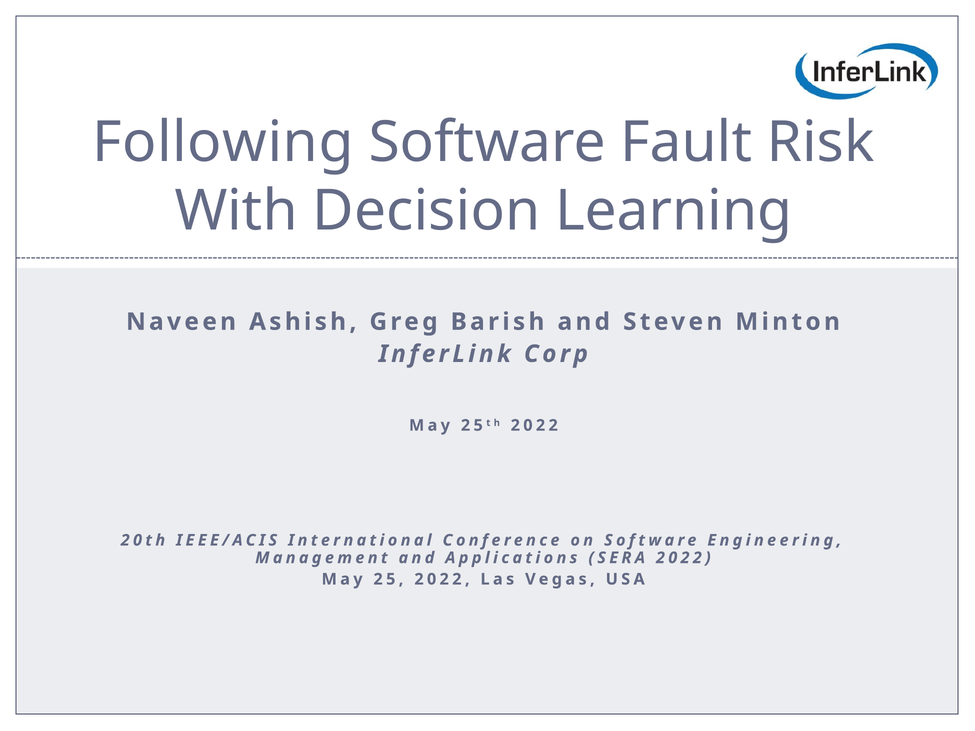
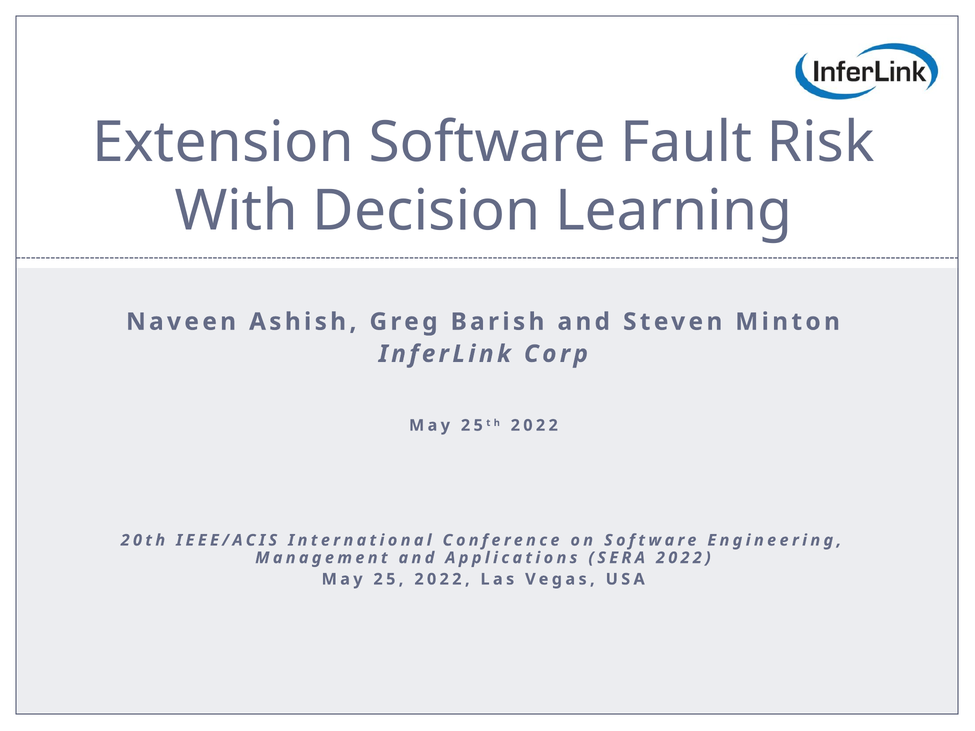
Following: Following -> Extension
